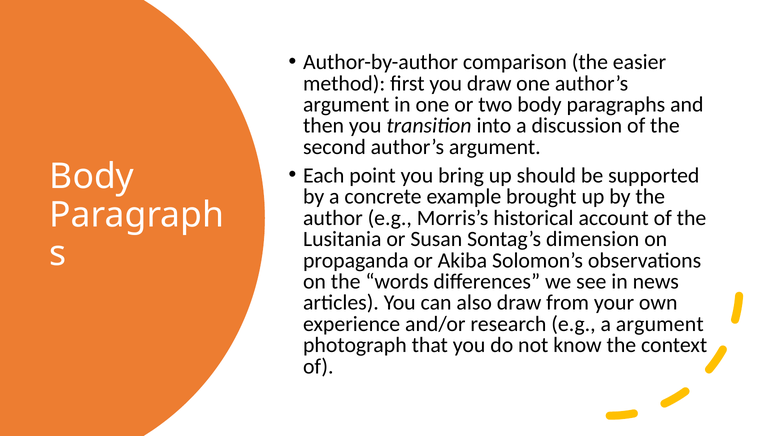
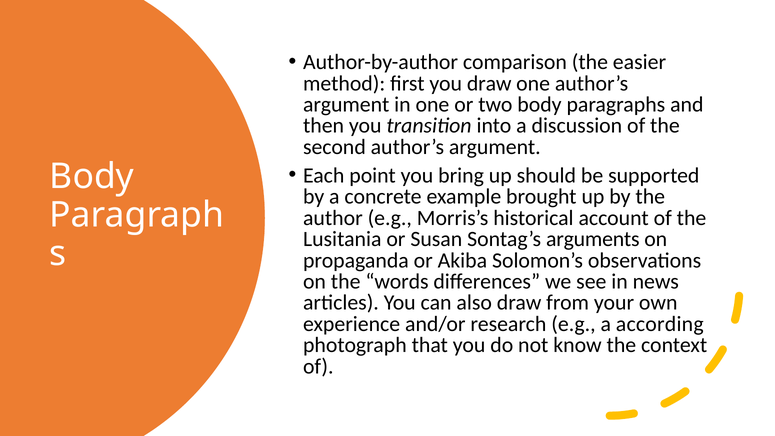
dimension: dimension -> arguments
a argument: argument -> according
